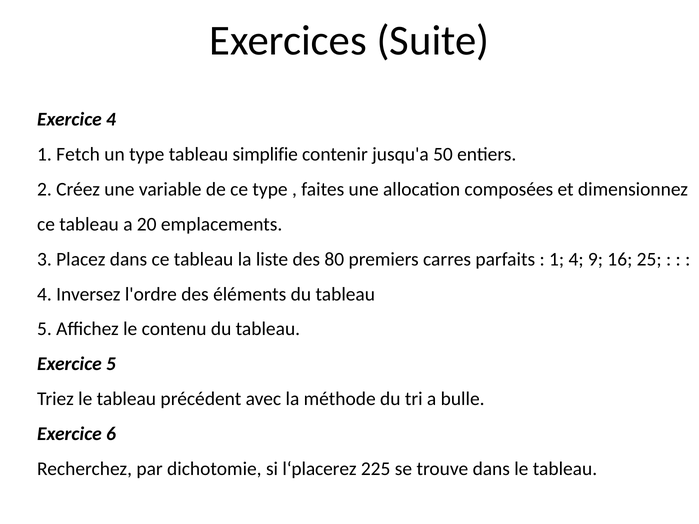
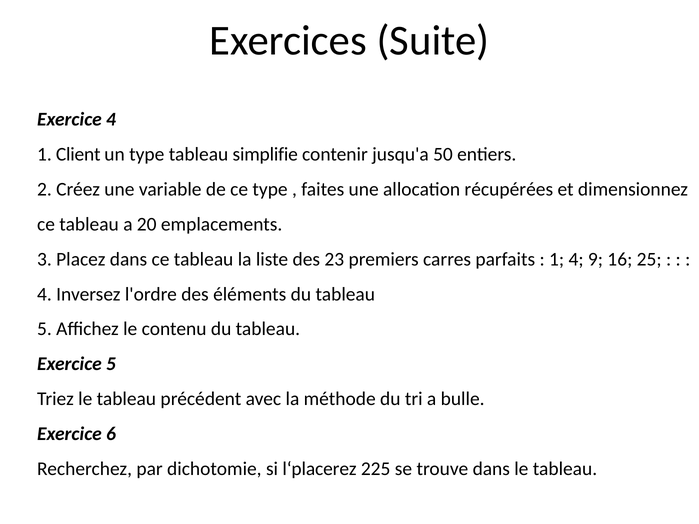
Fetch: Fetch -> Client
composées: composées -> récupérées
80: 80 -> 23
